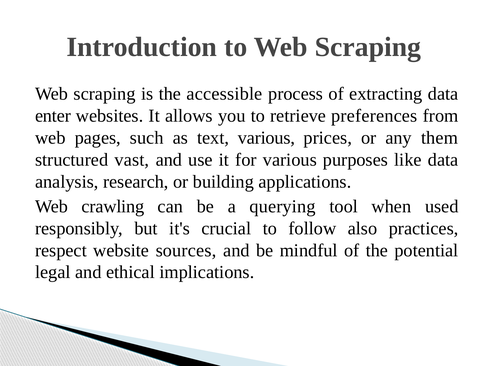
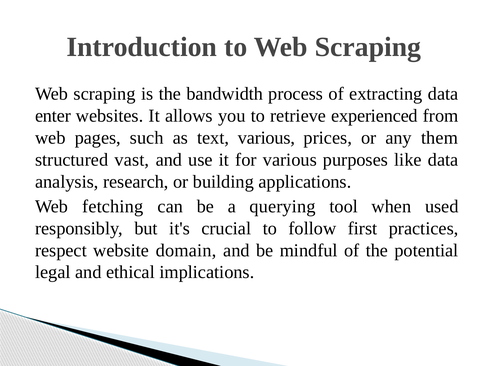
accessible: accessible -> bandwidth
preferences: preferences -> experienced
crawling: crawling -> fetching
also: also -> first
sources: sources -> domain
